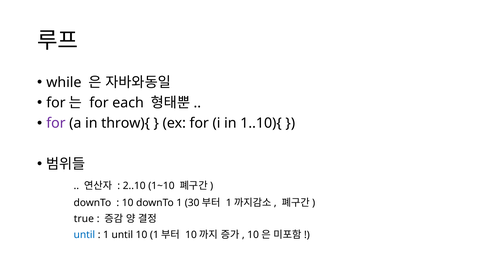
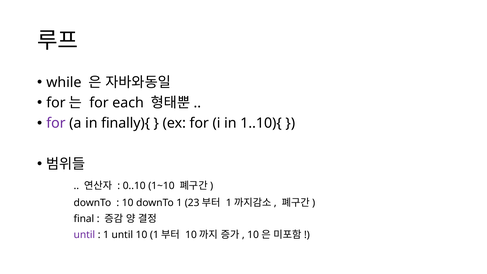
throw){: throw){ -> finally){
2..10: 2..10 -> 0..10
30: 30 -> 23
true: true -> final
until at (84, 235) colour: blue -> purple
